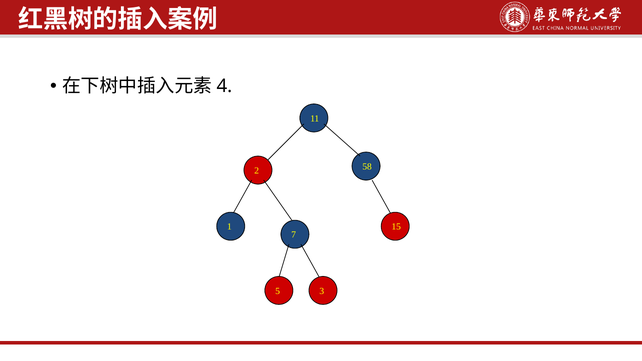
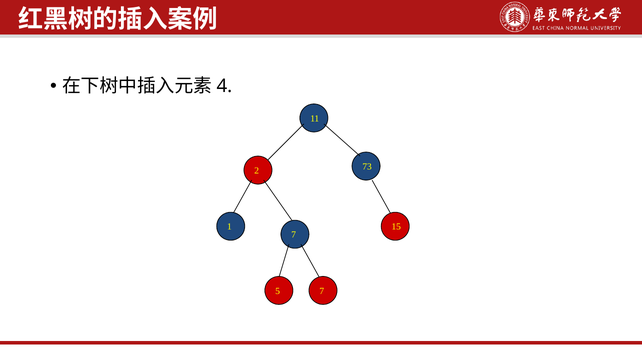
58: 58 -> 73
5 3: 3 -> 7
